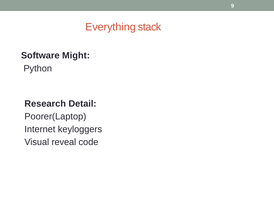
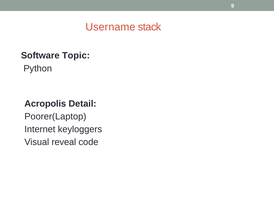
Everything: Everything -> Username
Might: Might -> Topic
Research: Research -> Acropolis
